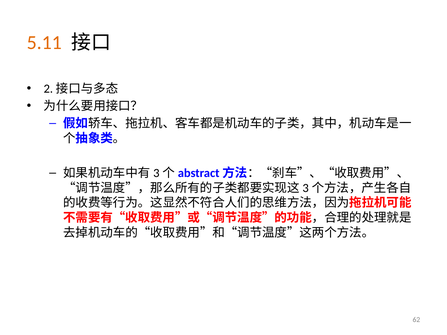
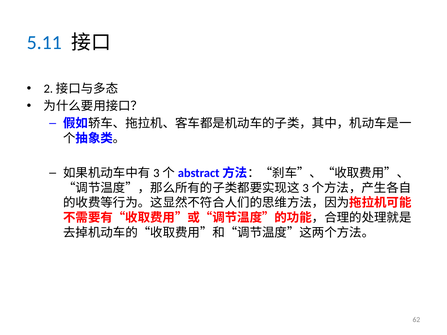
5.11 colour: orange -> blue
